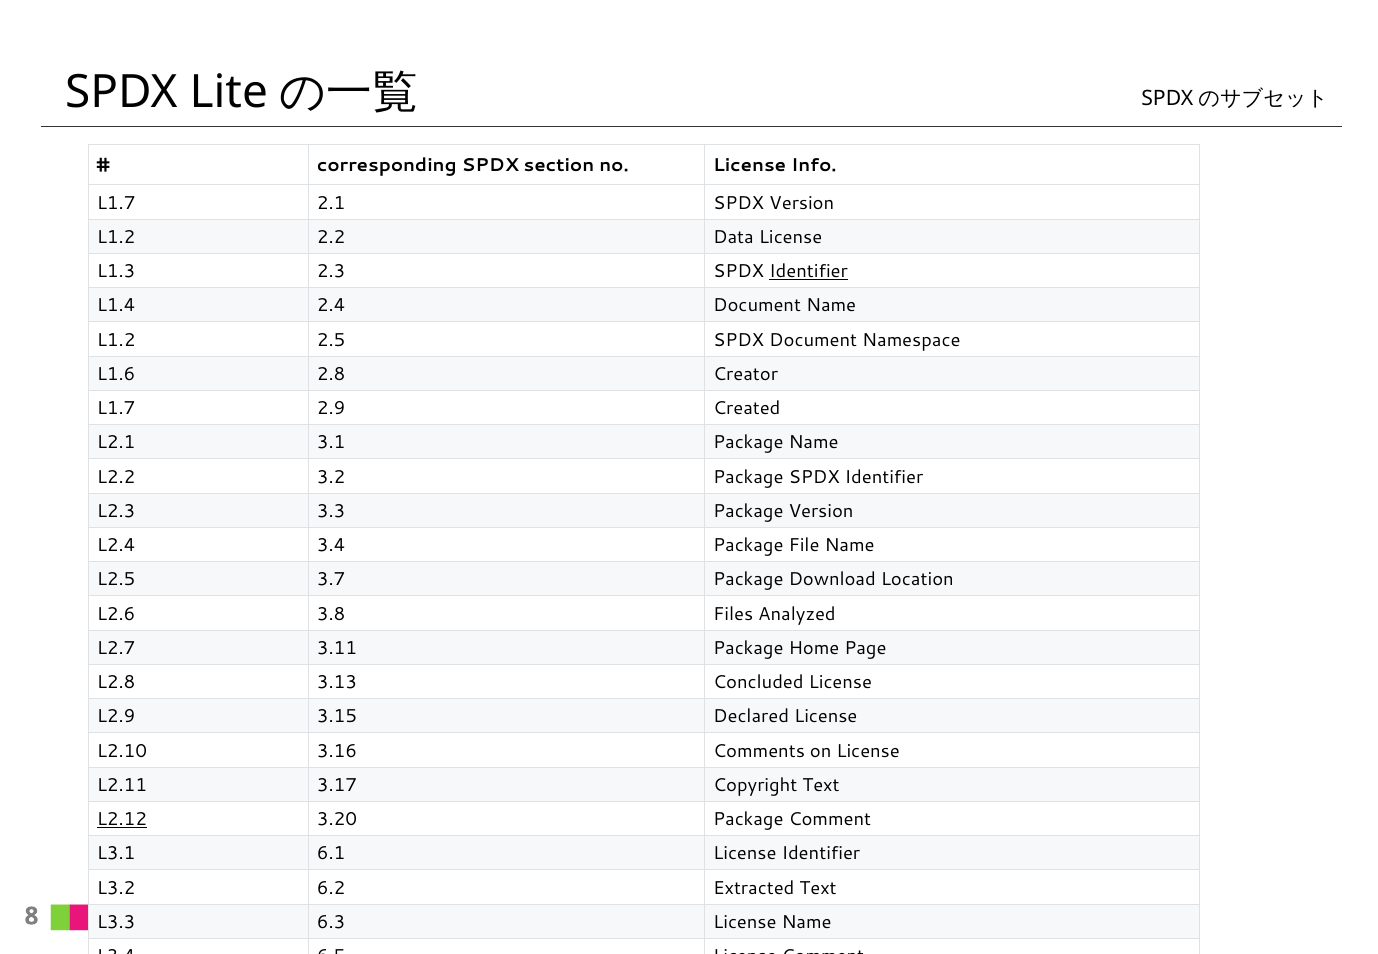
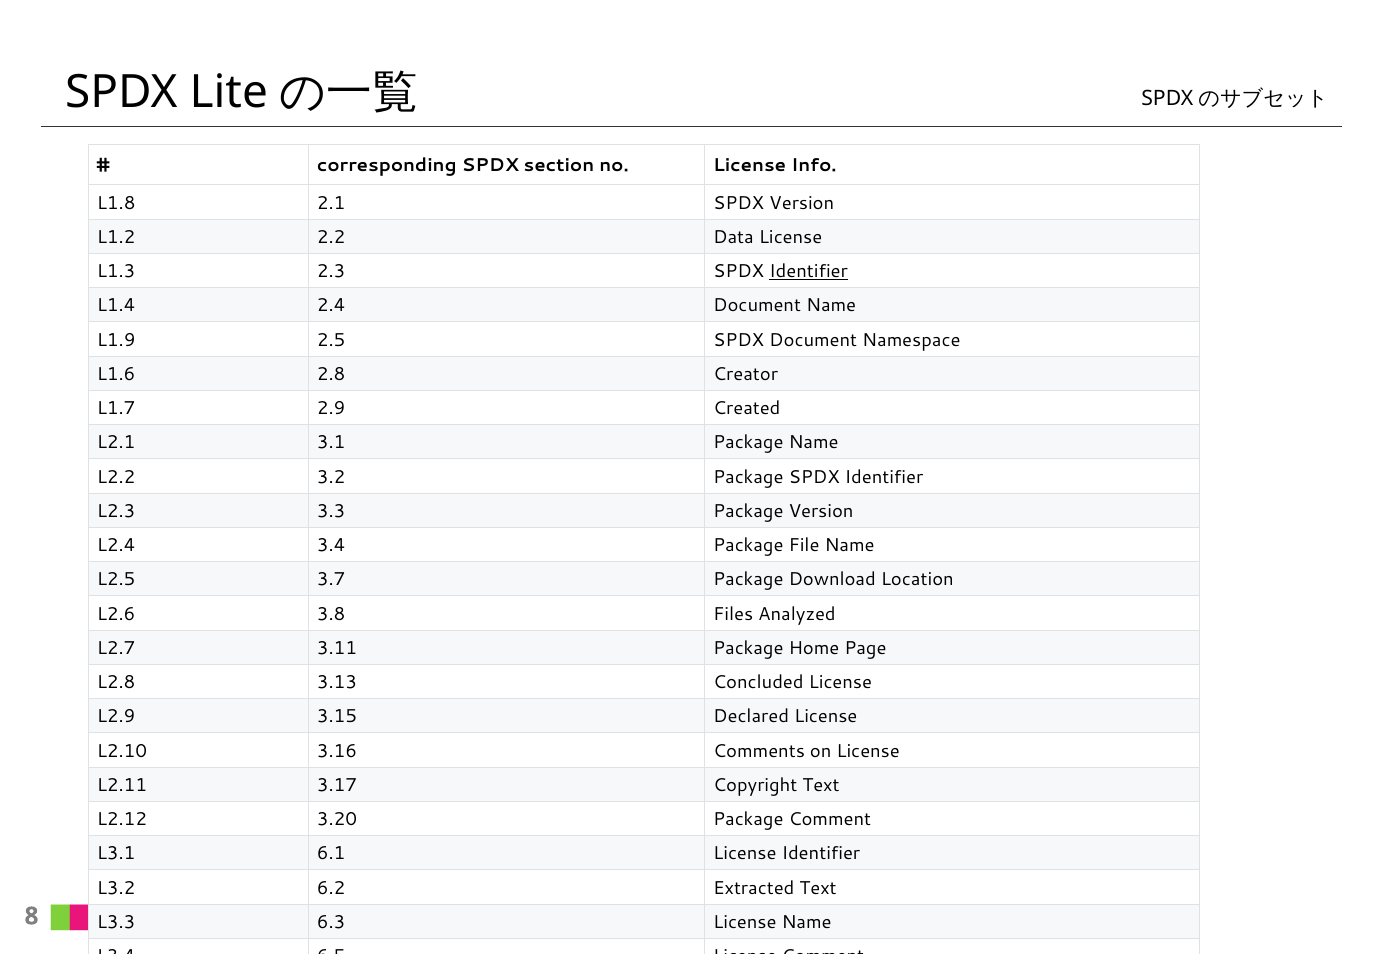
L1.7 at (116, 203): L1.7 -> L1.8
L1.2 at (116, 340): L1.2 -> L1.9
L2.12 underline: present -> none
